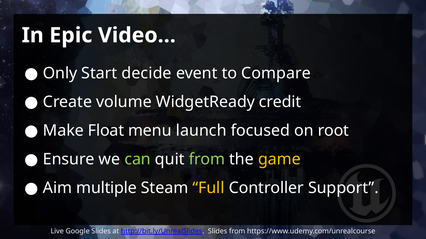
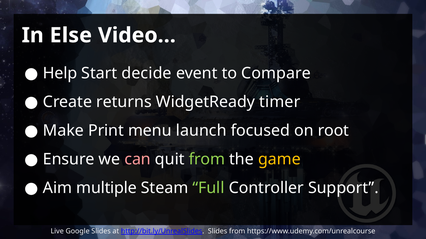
Epic: Epic -> Else
Only: Only -> Help
volume: volume -> returns
credit: credit -> timer
Float: Float -> Print
can colour: light green -> pink
Full colour: yellow -> light green
